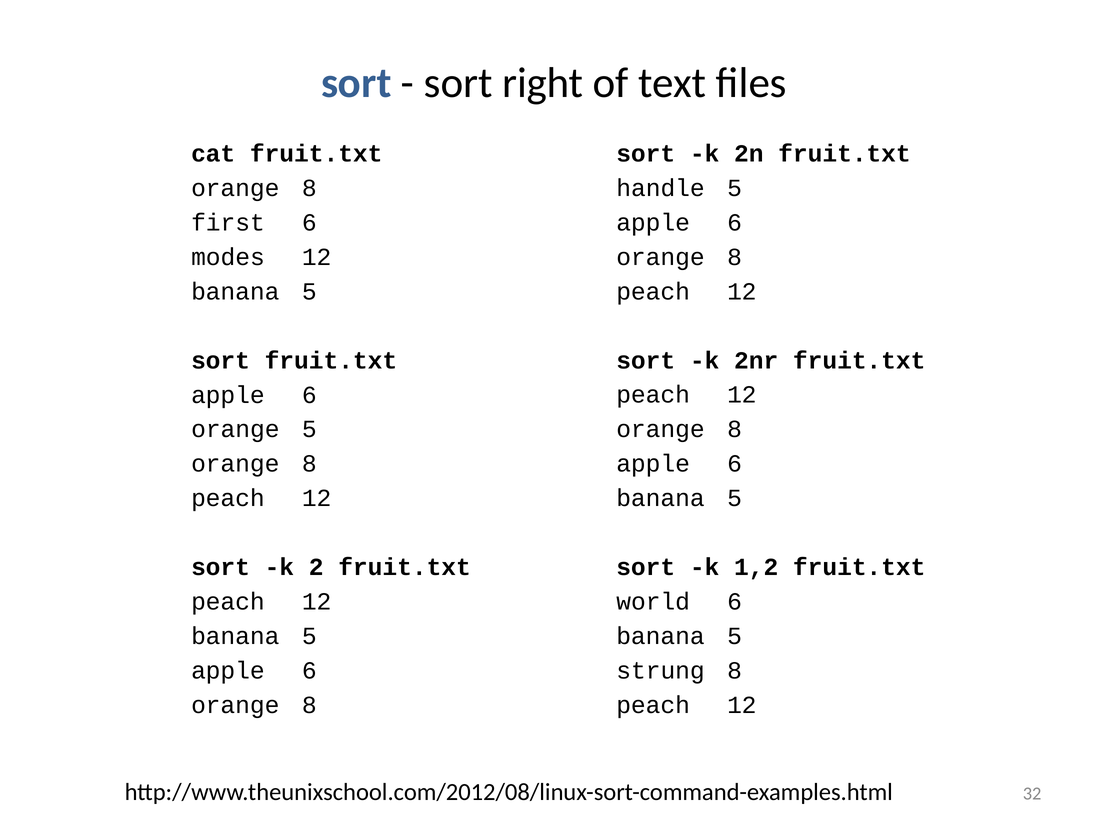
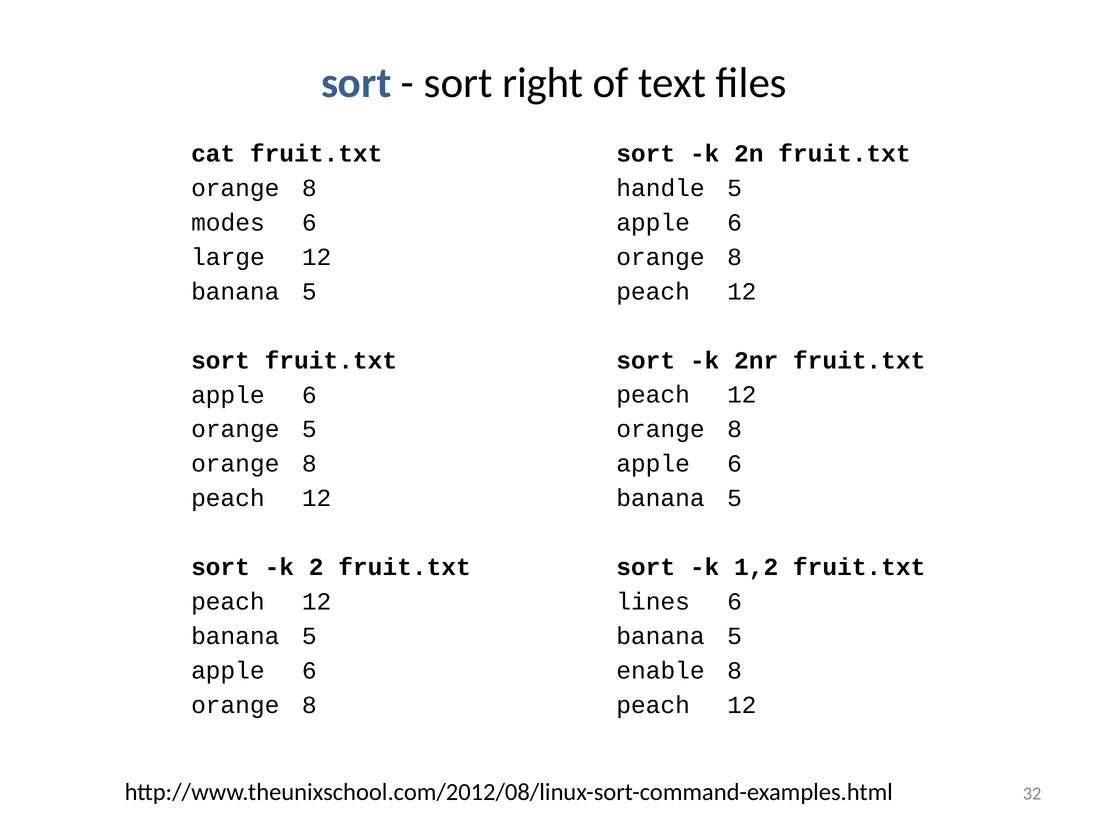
first: first -> modes
modes: modes -> large
world: world -> lines
strung: strung -> enable
